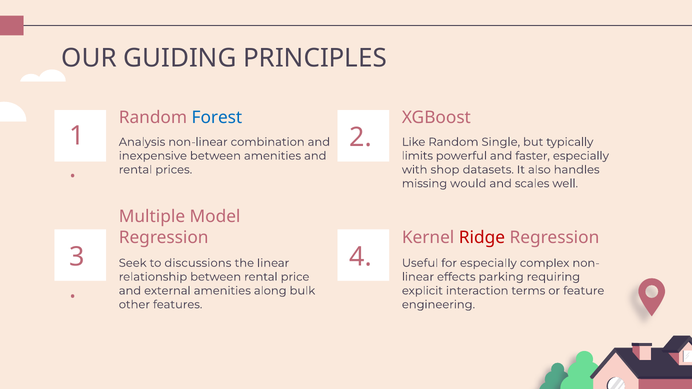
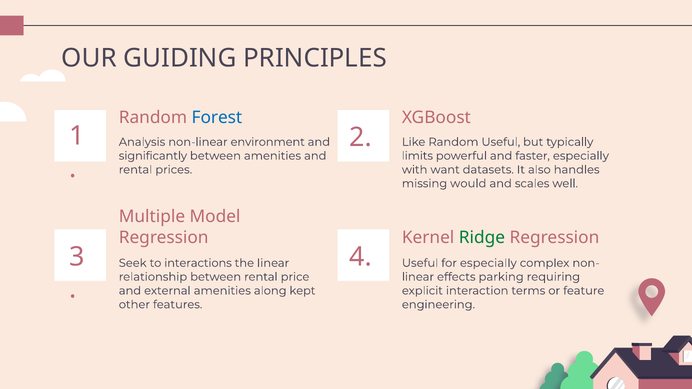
combination: combination -> environment
Random Single: Single -> Useful
inexpensive: inexpensive -> significantly
shop: shop -> want
Ridge colour: red -> green
discussions: discussions -> interactions
bulk: bulk -> kept
